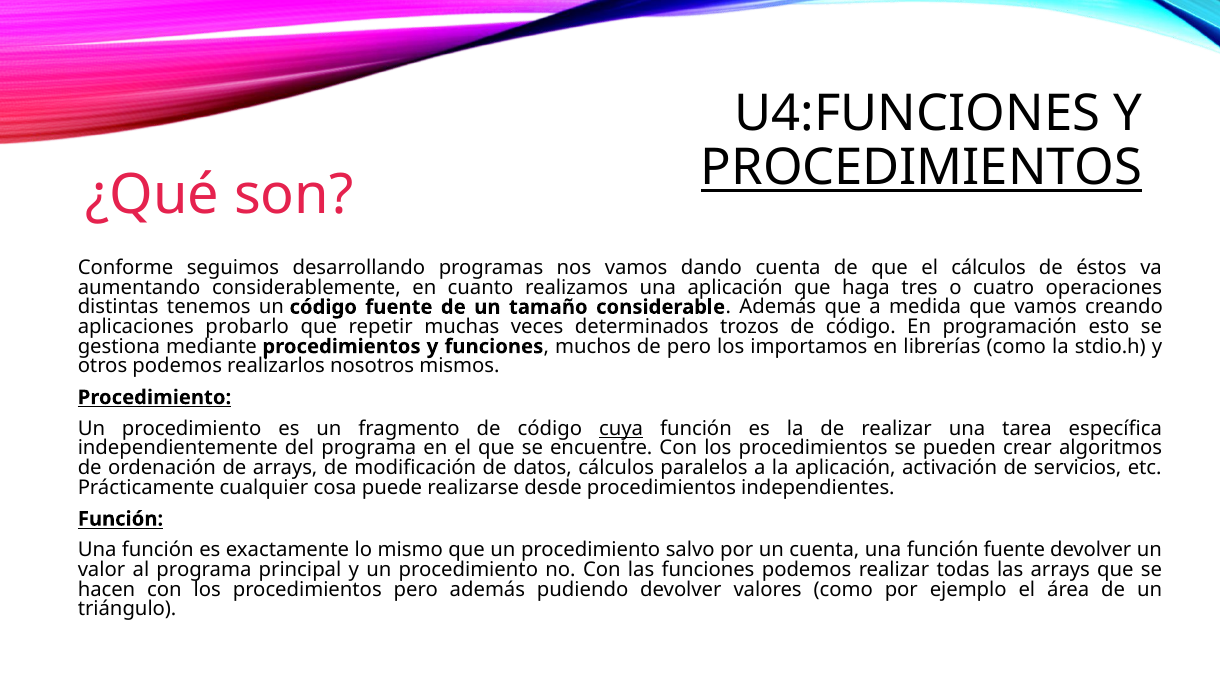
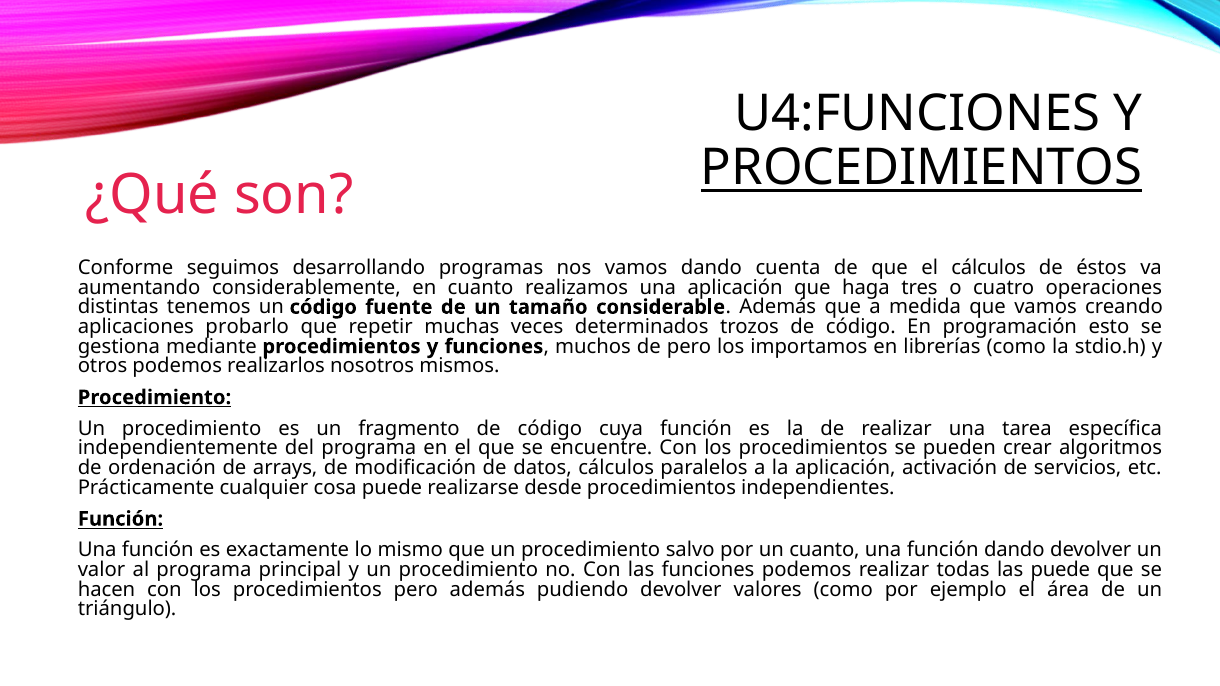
cuya underline: present -> none
un cuenta: cuenta -> cuanto
función fuente: fuente -> dando
las arrays: arrays -> puede
